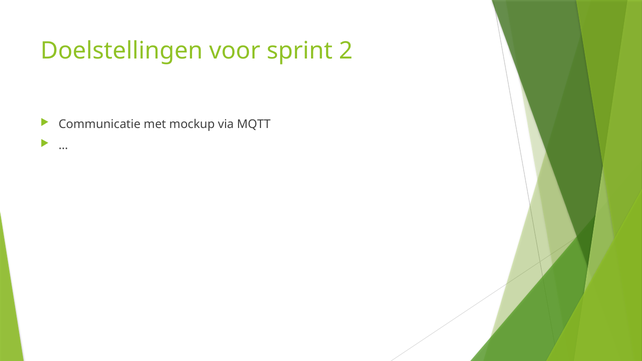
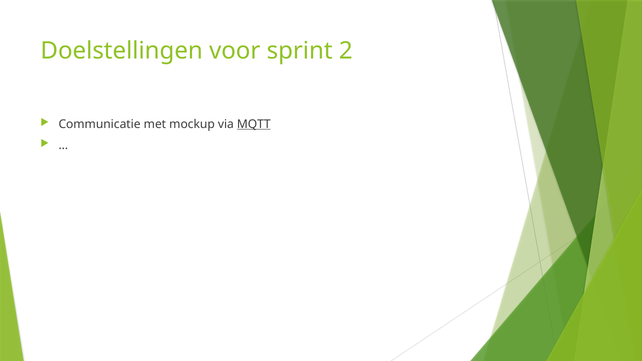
MQTT underline: none -> present
